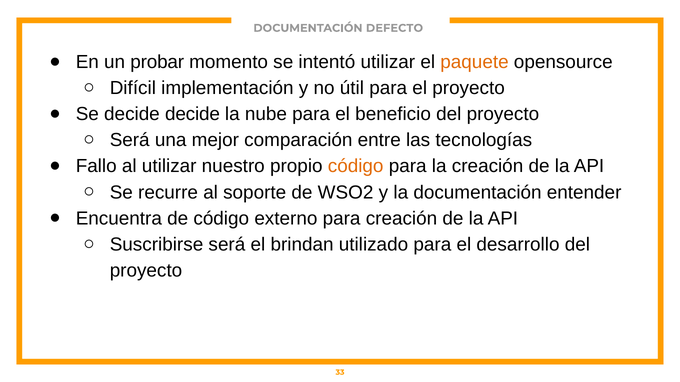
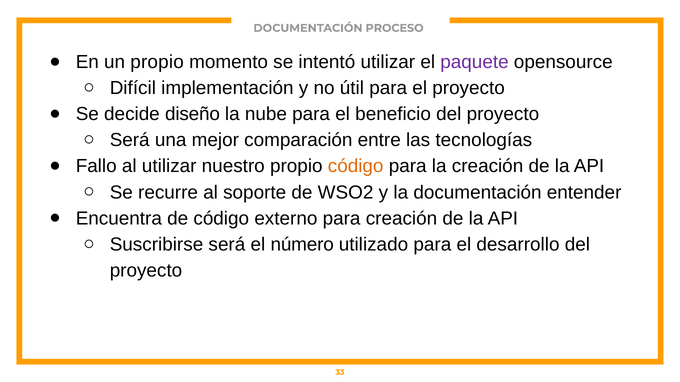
DEFECTO: DEFECTO -> PROCESO
un probar: probar -> propio
paquete colour: orange -> purple
decide decide: decide -> diseño
brindan: brindan -> número
